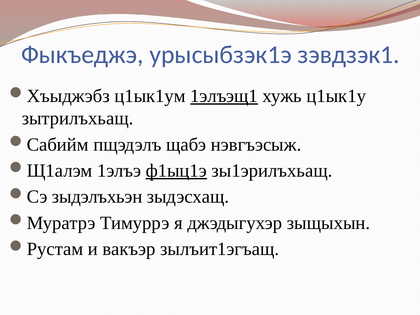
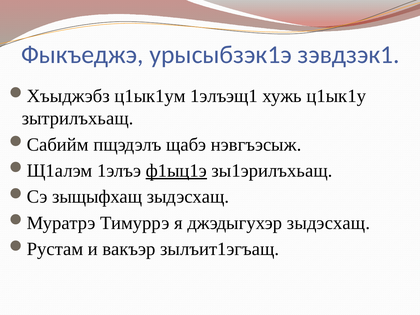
1элъэщ1 underline: present -> none
зыдэлъхьэн: зыдэлъхьэн -> зыщыфхащ
джэдыгухэр зыщыхын: зыщыхын -> зыдэсхащ
